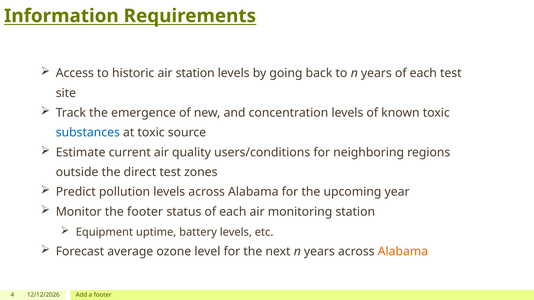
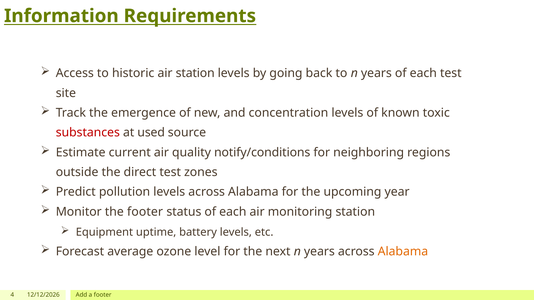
substances colour: blue -> red
at toxic: toxic -> used
users/conditions: users/conditions -> notify/conditions
